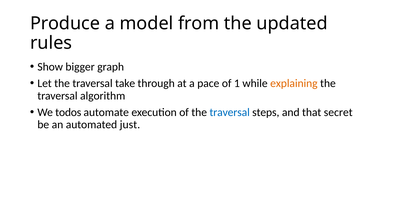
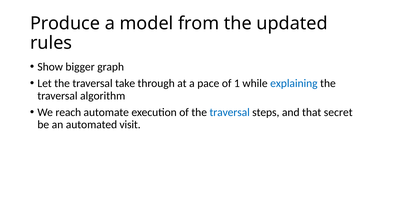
explaining colour: orange -> blue
todos: todos -> reach
just: just -> visit
